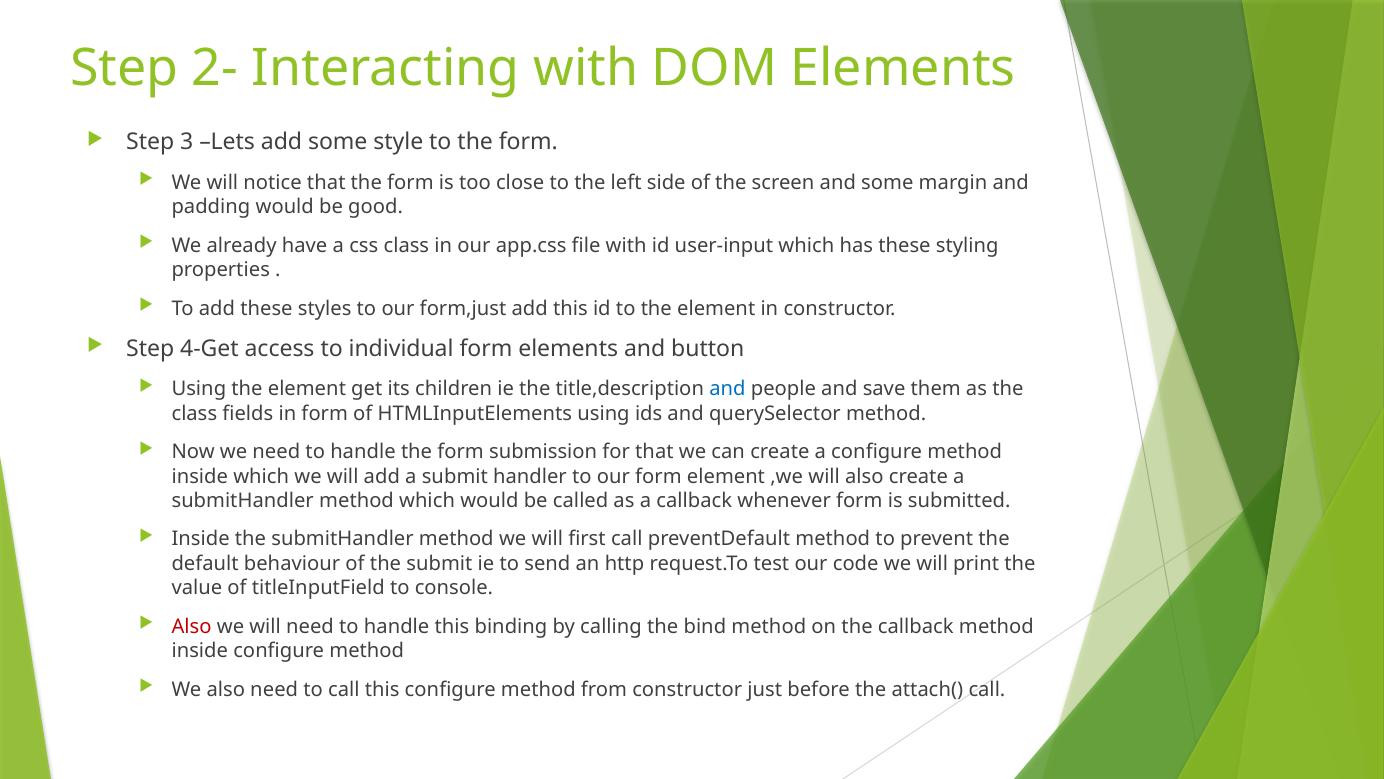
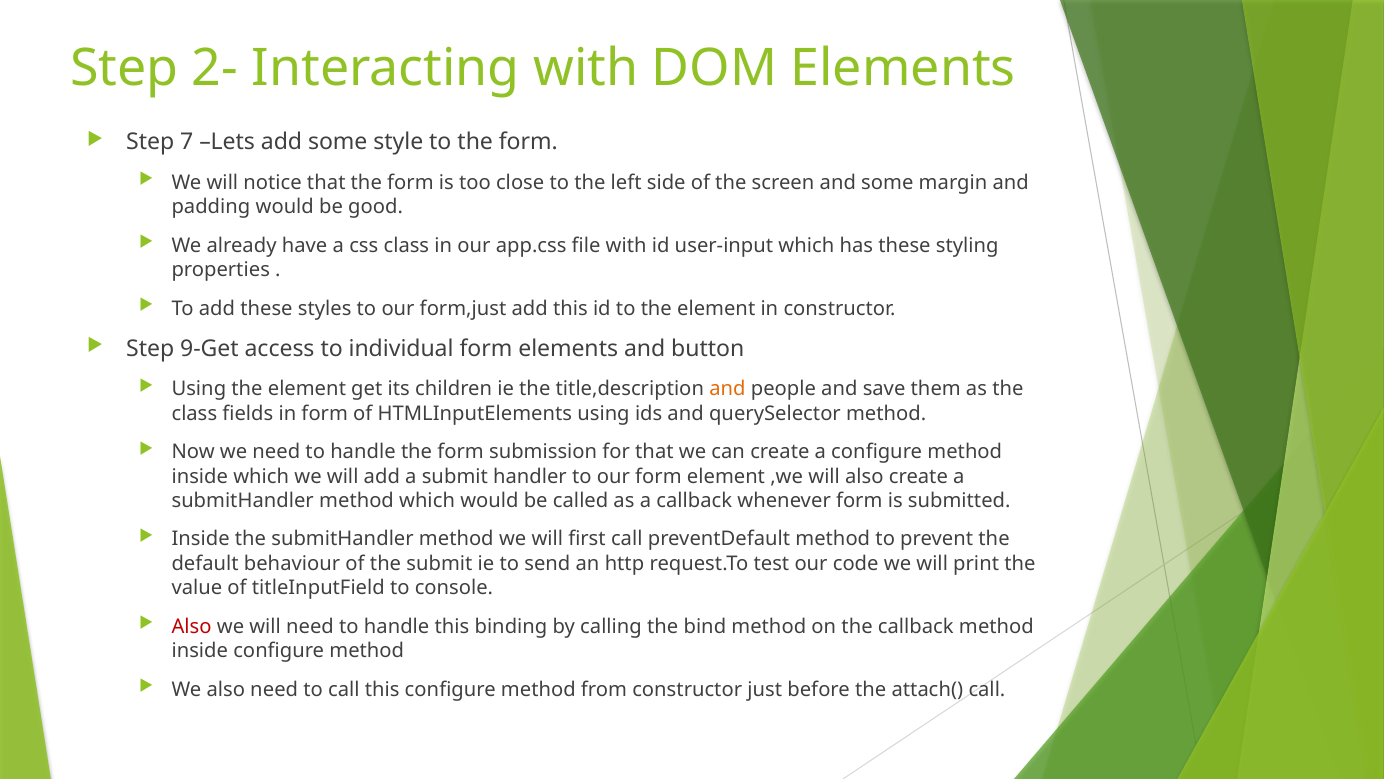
3: 3 -> 7
4-Get: 4-Get -> 9-Get
and at (727, 389) colour: blue -> orange
